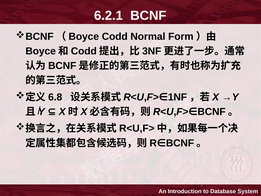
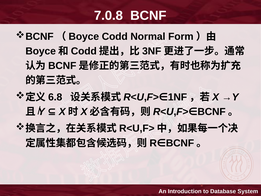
6.2.1: 6.2.1 -> 7.0.8
